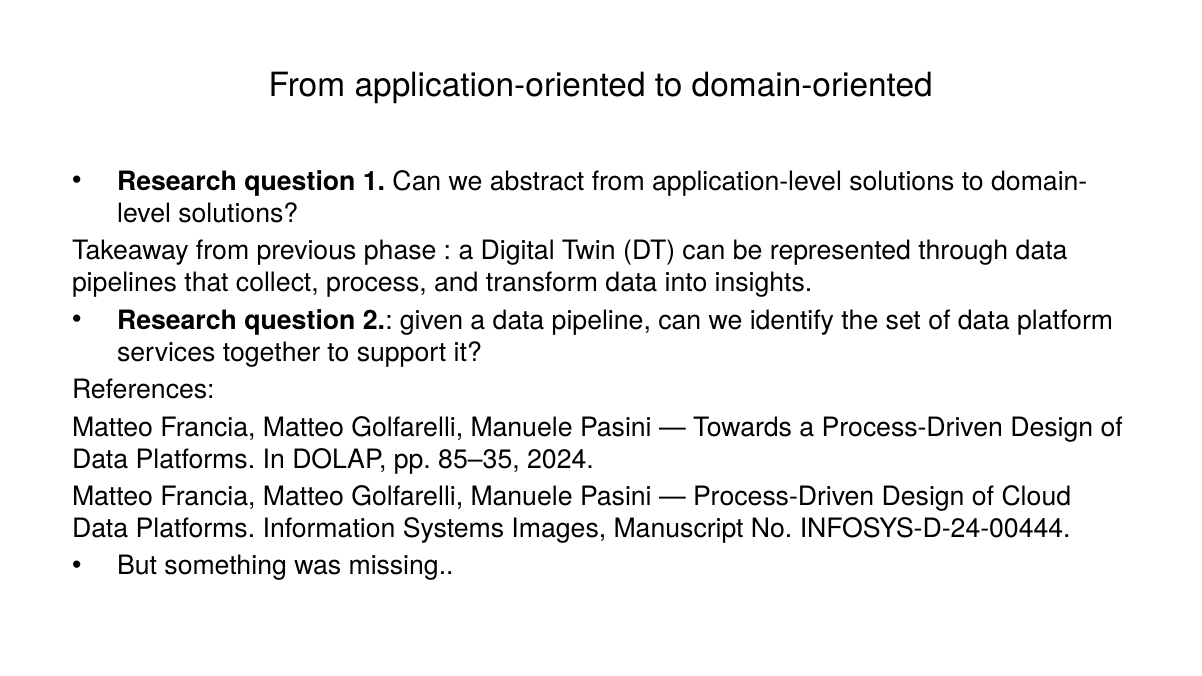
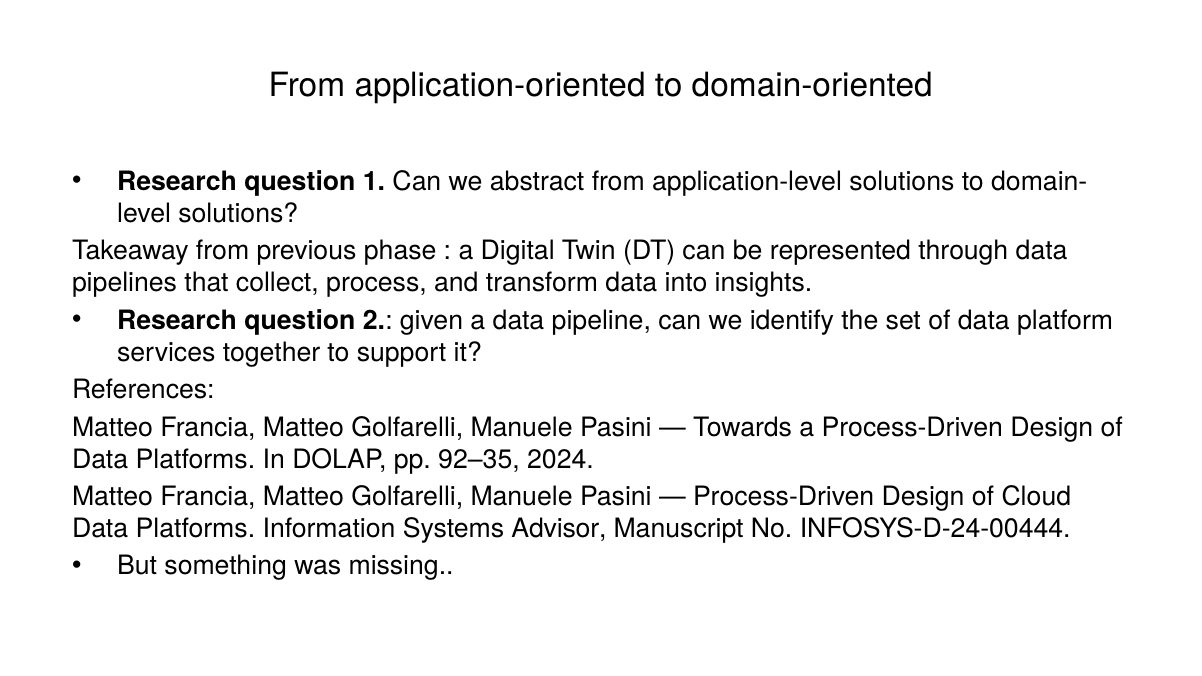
85–35: 85–35 -> 92–35
Images: Images -> Advisor
